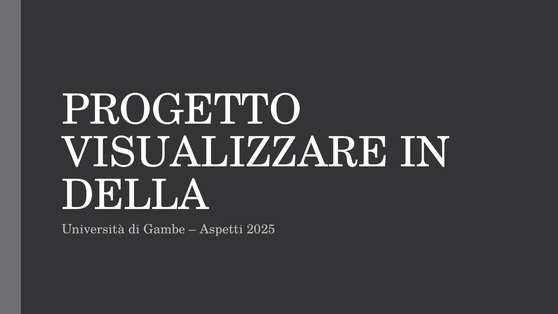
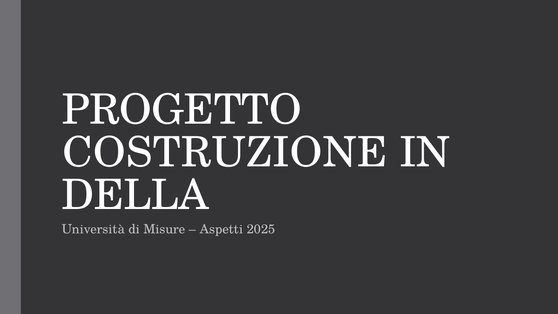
VISUALIZZARE: VISUALIZZARE -> COSTRUZIONE
Gambe: Gambe -> Misure
